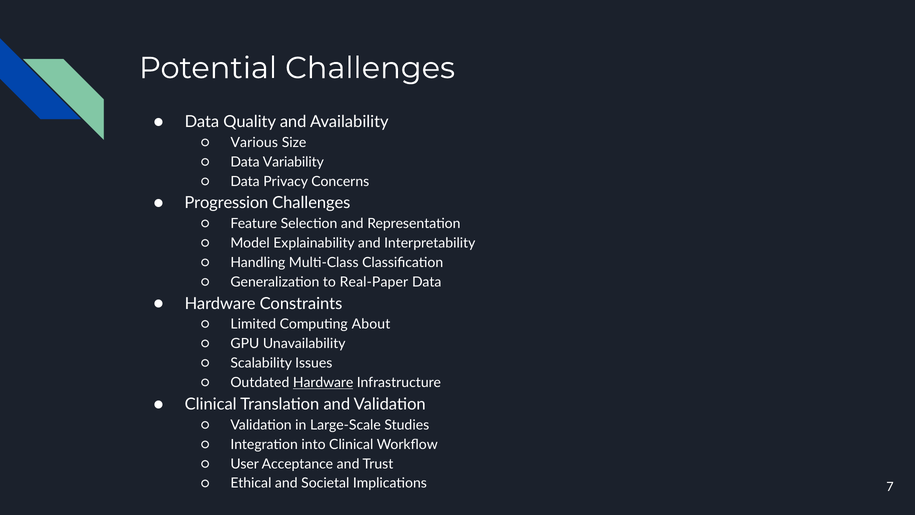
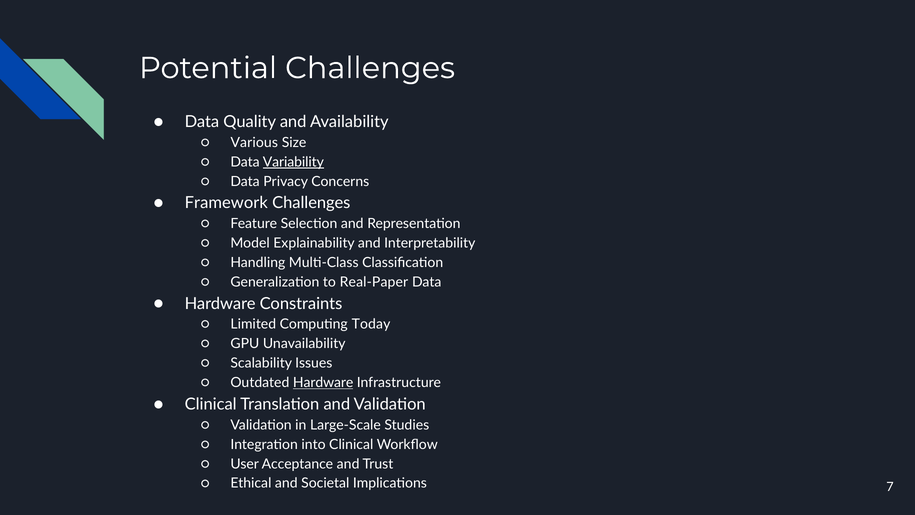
Variability underline: none -> present
Progression: Progression -> Framework
About: About -> Today
